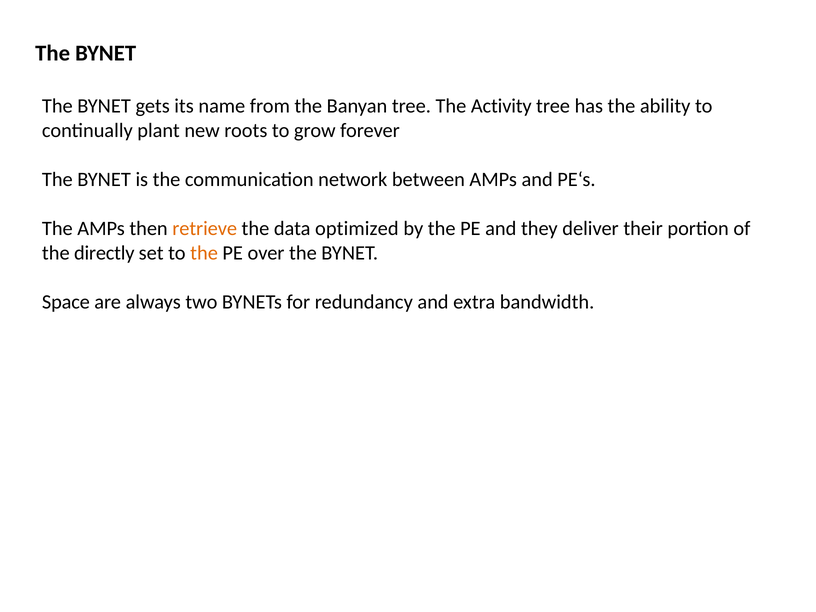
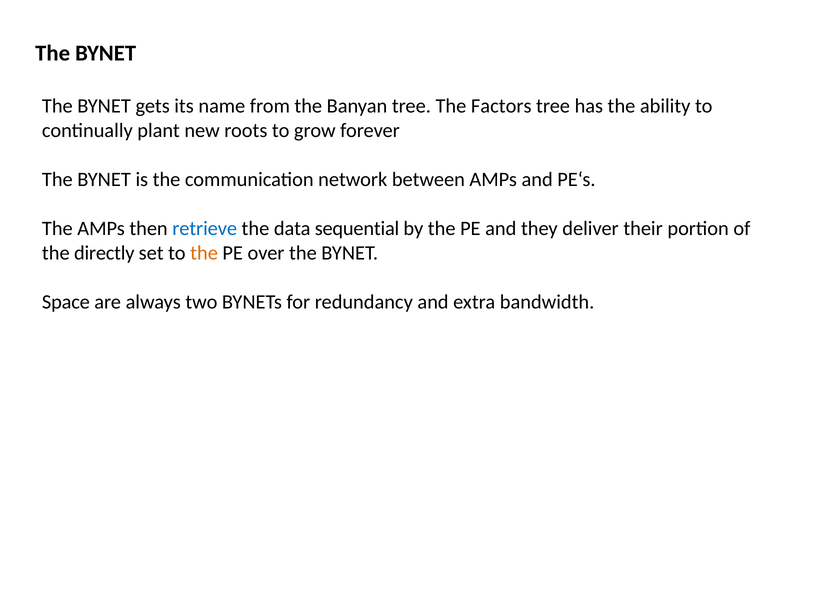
Activity: Activity -> Factors
retrieve colour: orange -> blue
optimized: optimized -> sequential
